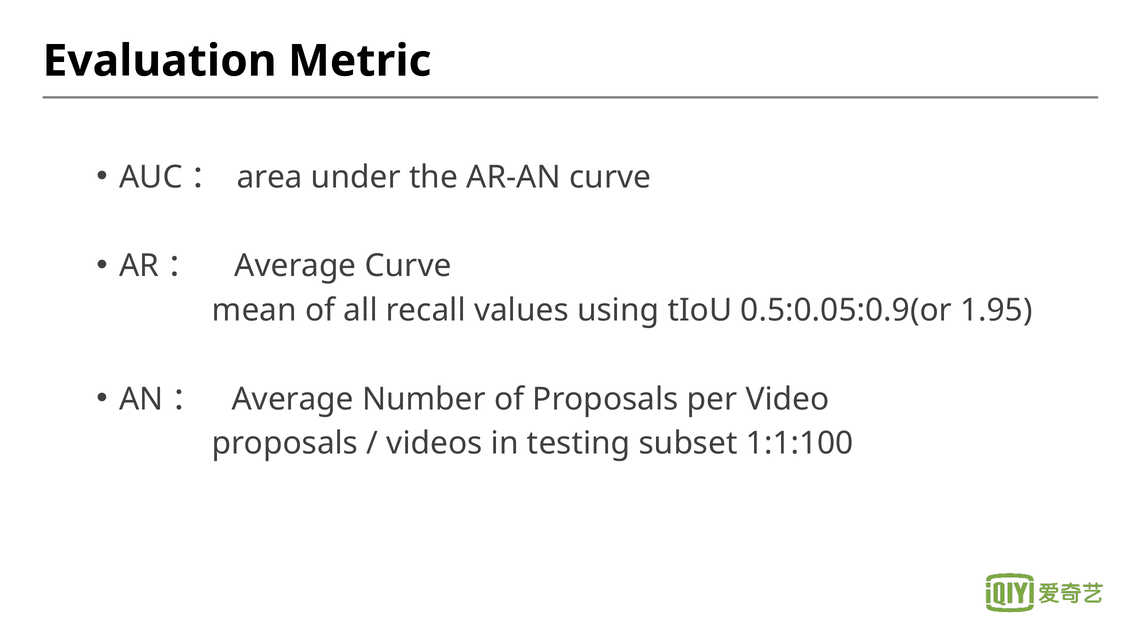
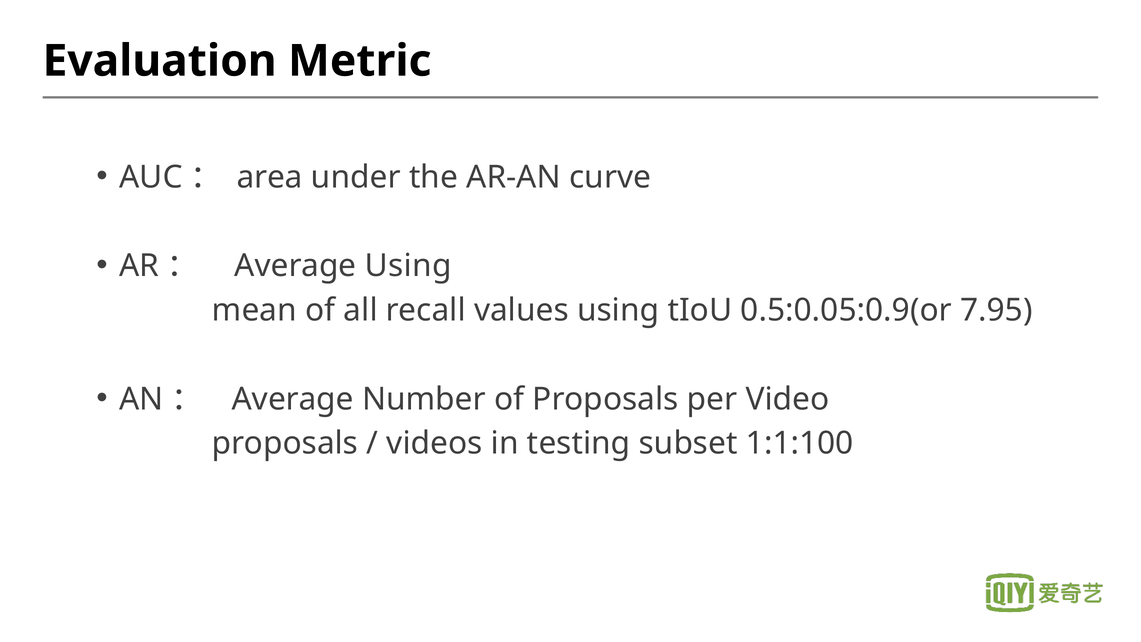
Average Curve: Curve -> Using
1.95: 1.95 -> 7.95
